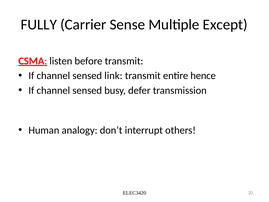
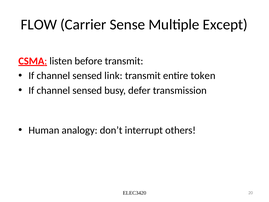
FULLY: FULLY -> FLOW
hence: hence -> token
